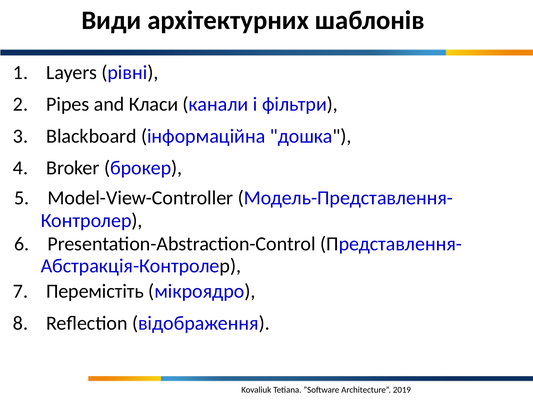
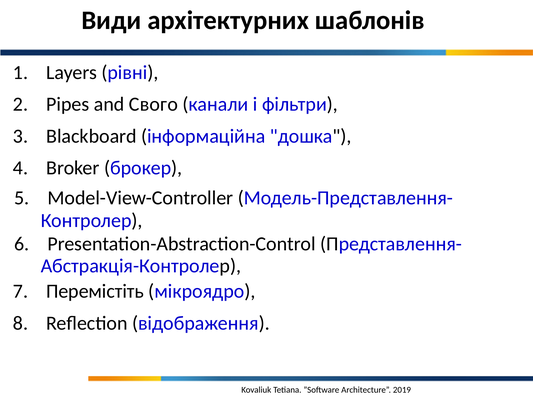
Класи: Класи -> Свого
